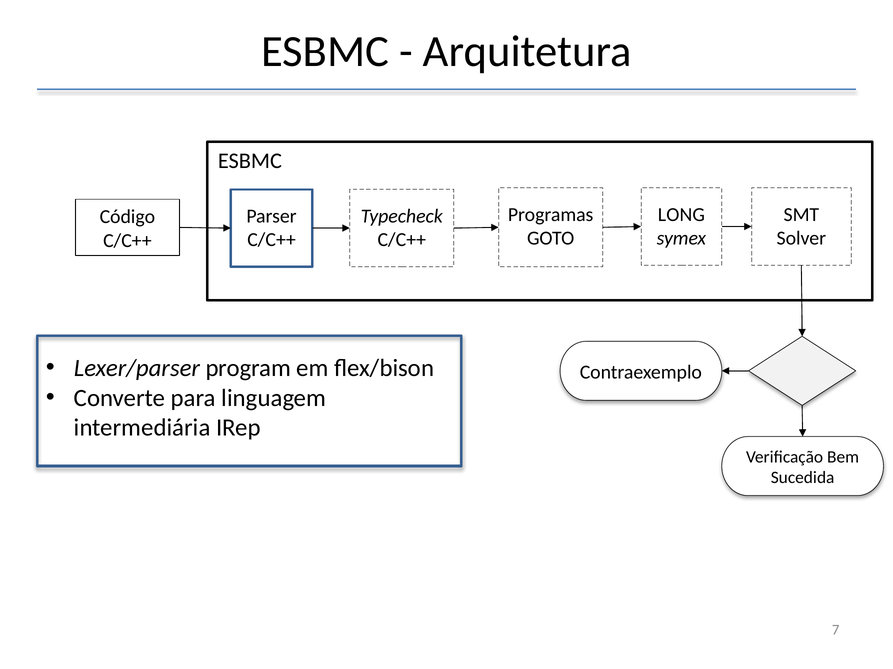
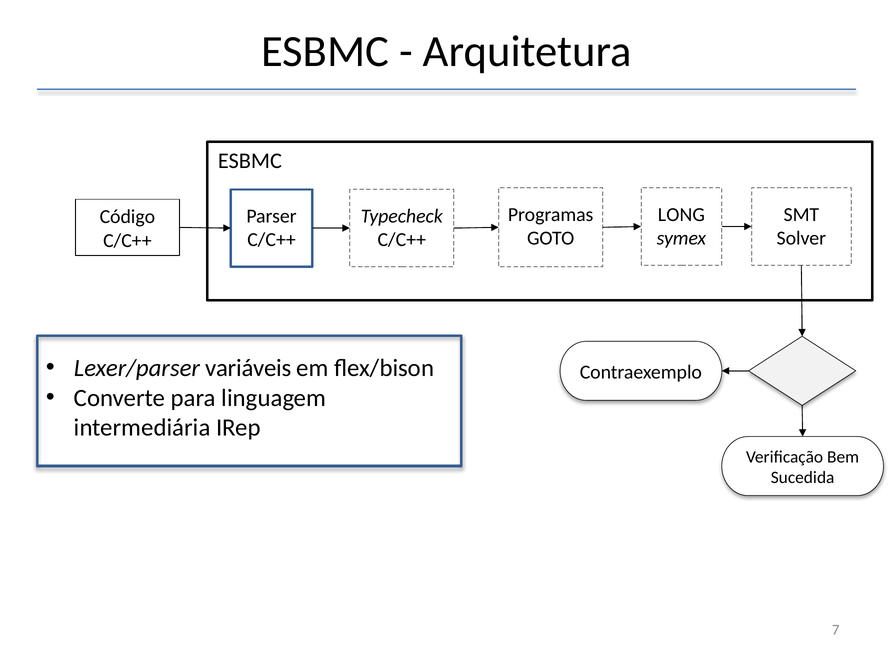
program: program -> variáveis
